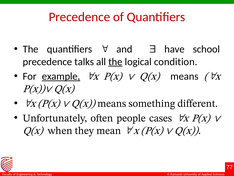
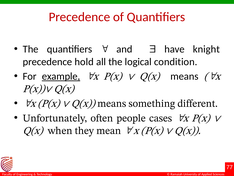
school: school -> knight
talks: talks -> hold
the at (115, 62) underline: present -> none
